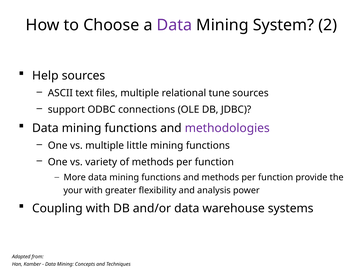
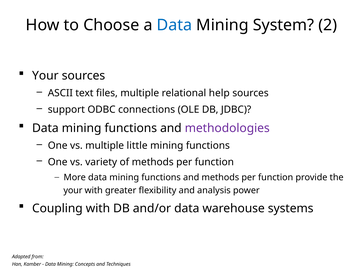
Data at (174, 25) colour: purple -> blue
Help at (45, 76): Help -> Your
tune: tune -> help
